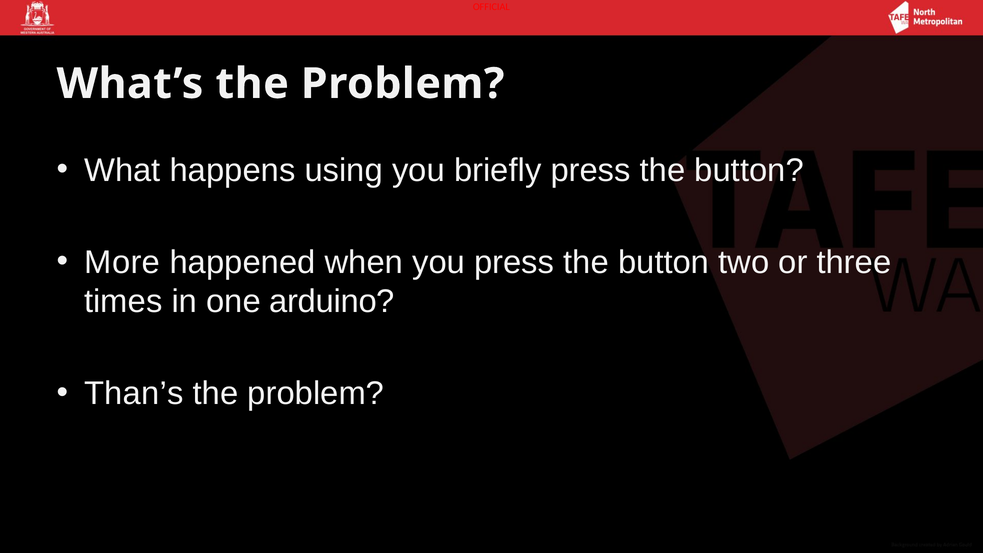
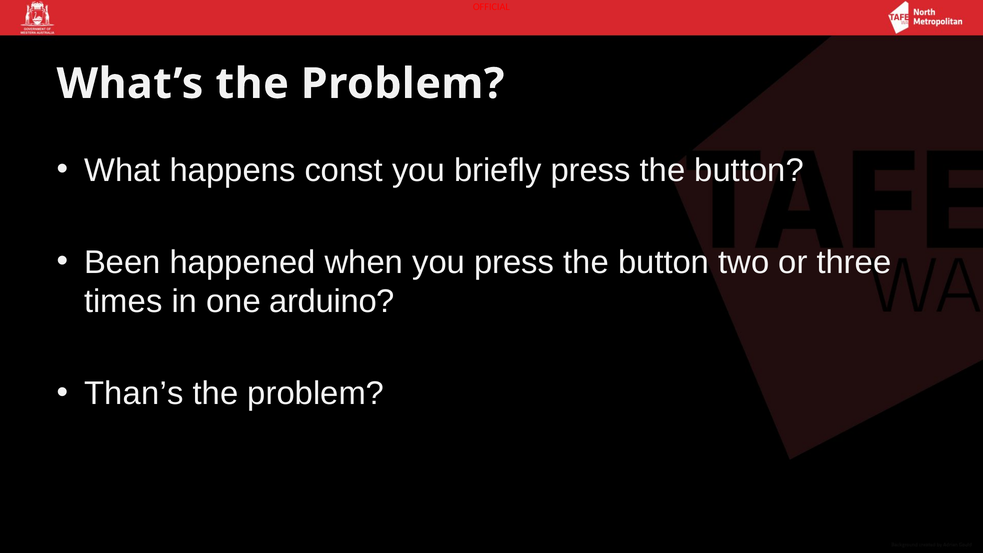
using: using -> const
More: More -> Been
